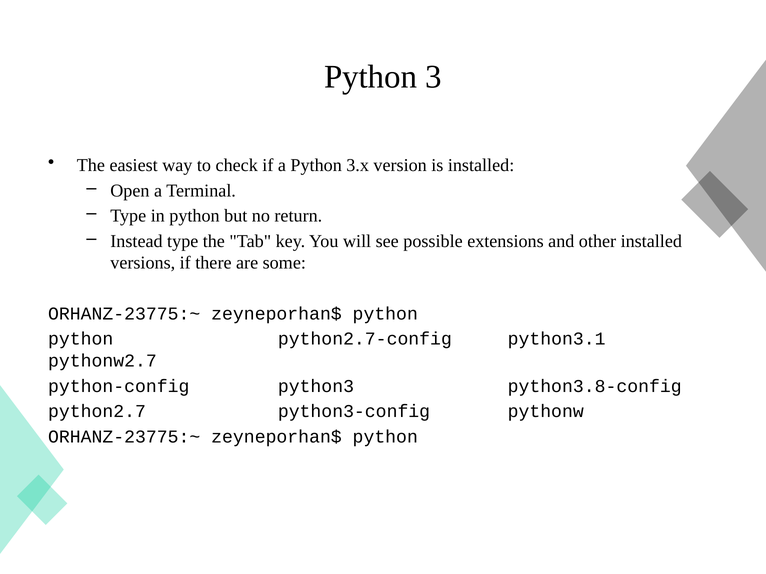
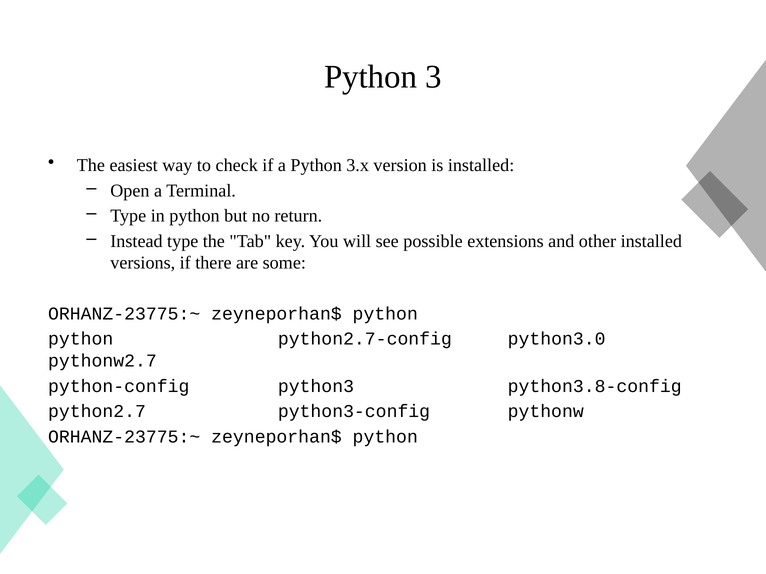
python3.1: python3.1 -> python3.0
